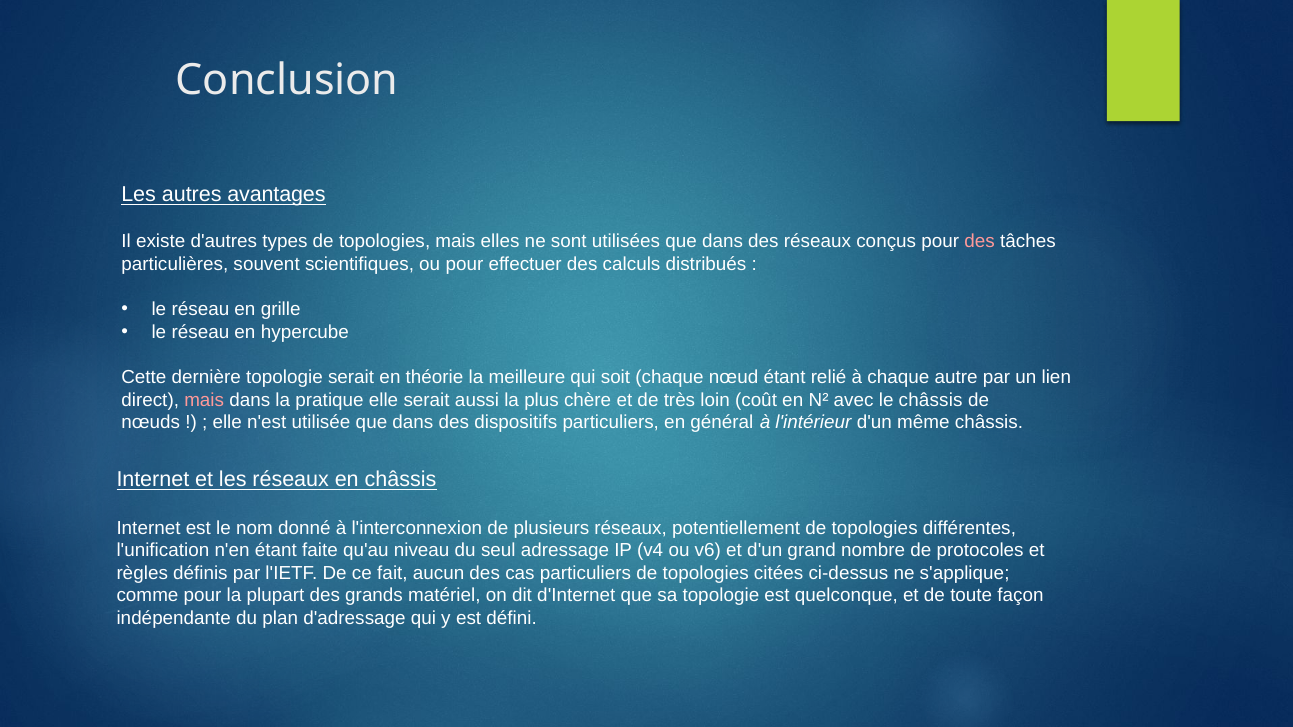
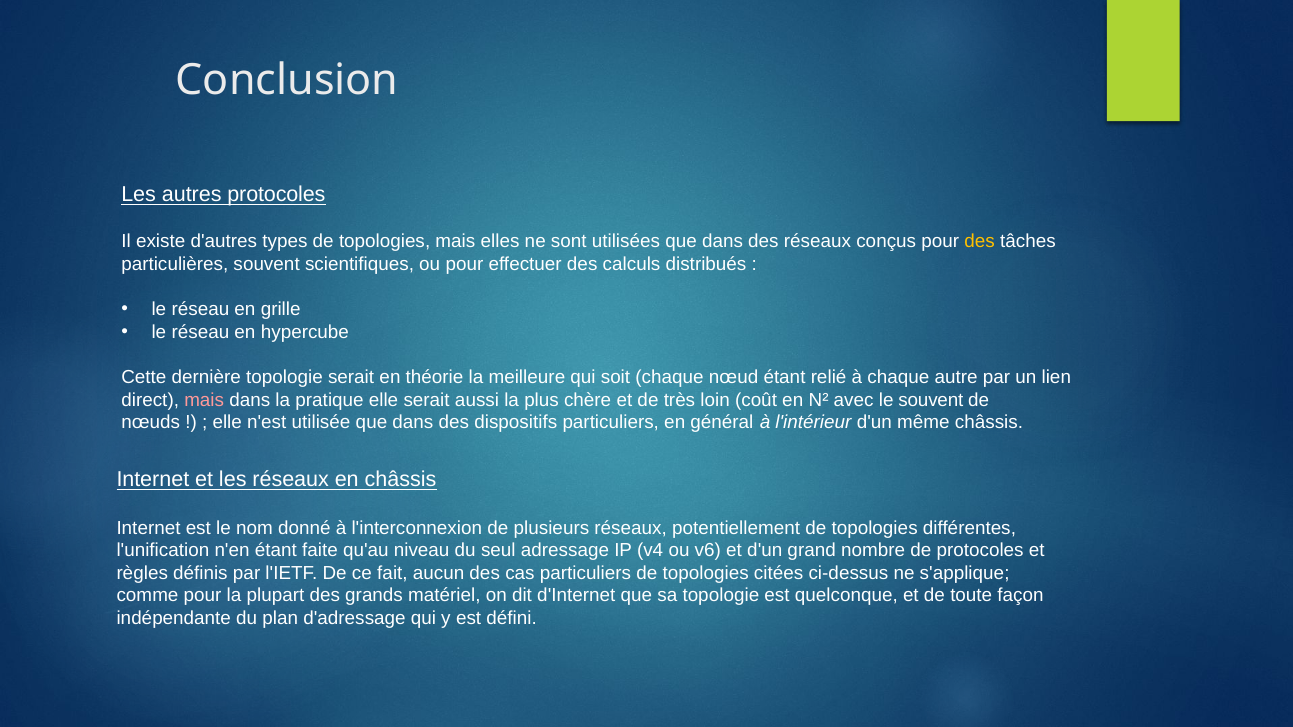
autres avantages: avantages -> protocoles
des at (980, 241) colour: pink -> yellow
le châssis: châssis -> souvent
